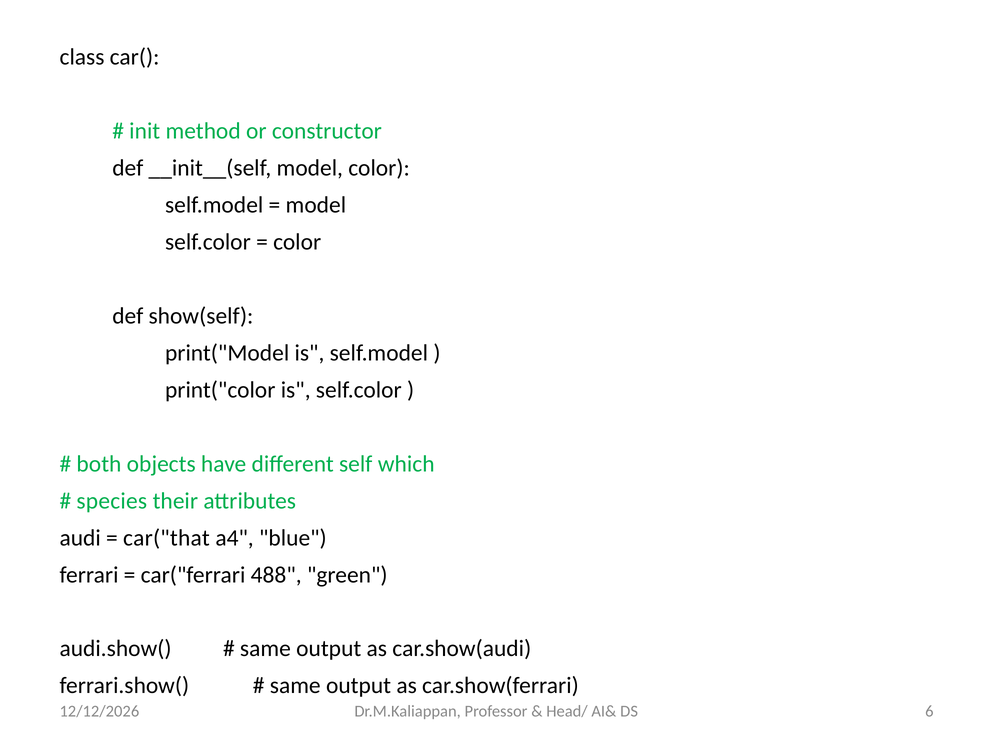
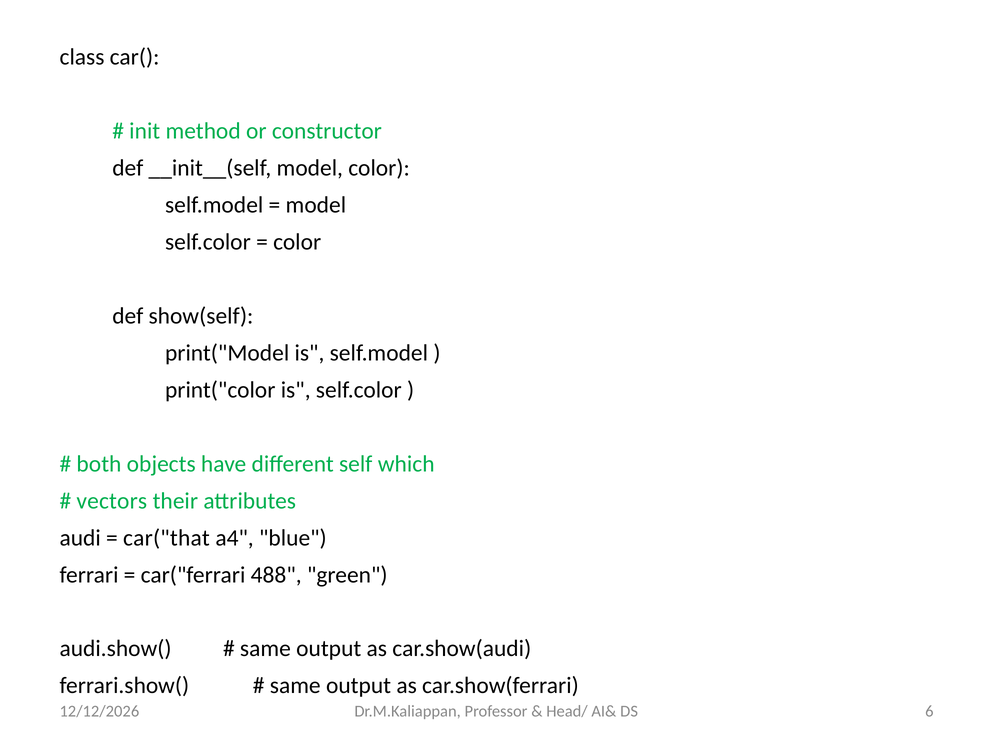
species: species -> vectors
